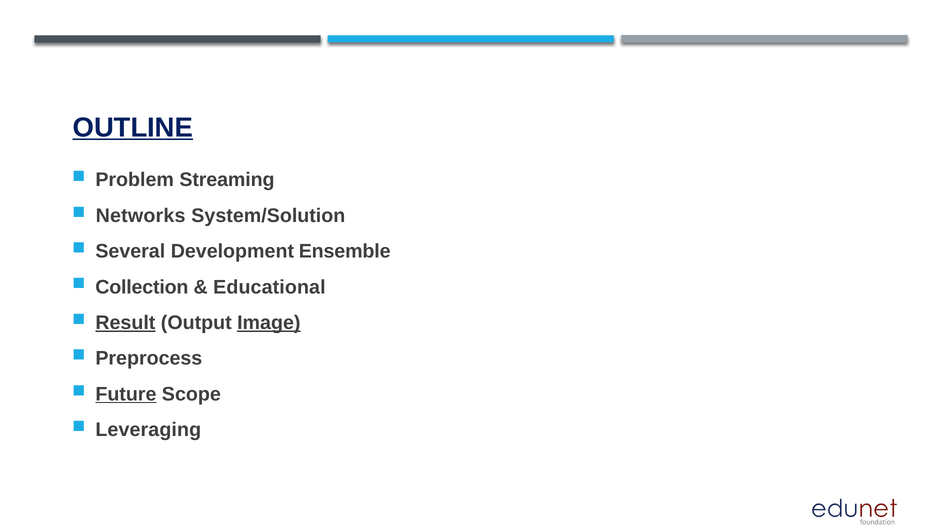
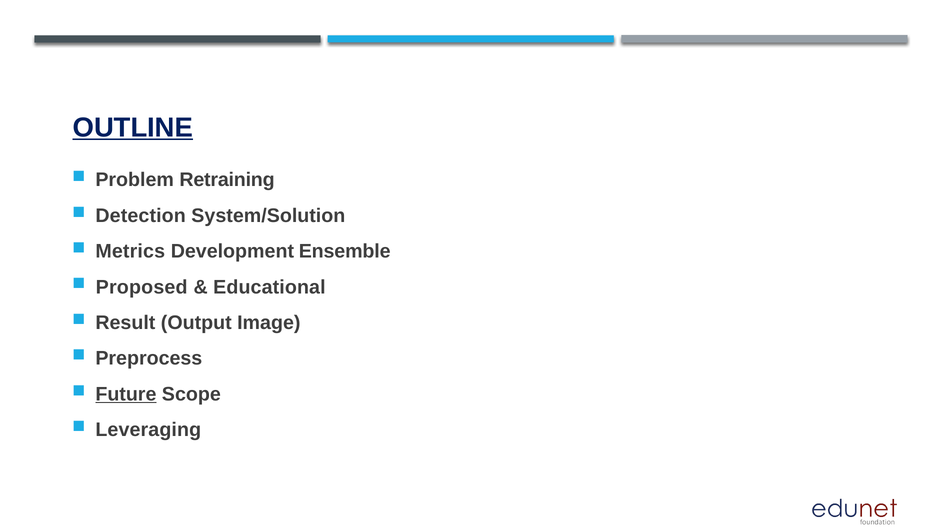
Streaming: Streaming -> Retraining
Networks: Networks -> Detection
Several: Several -> Metrics
Collection: Collection -> Proposed
Result underline: present -> none
Image underline: present -> none
